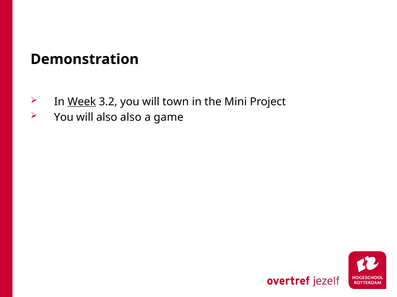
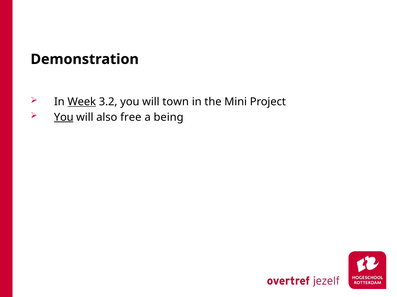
You at (64, 117) underline: none -> present
also also: also -> free
game: game -> being
